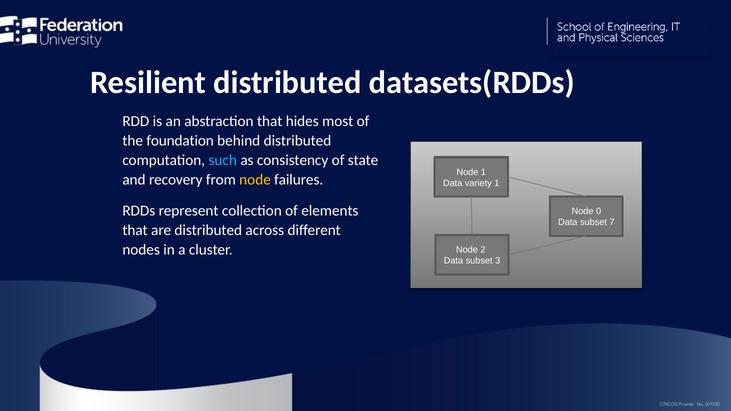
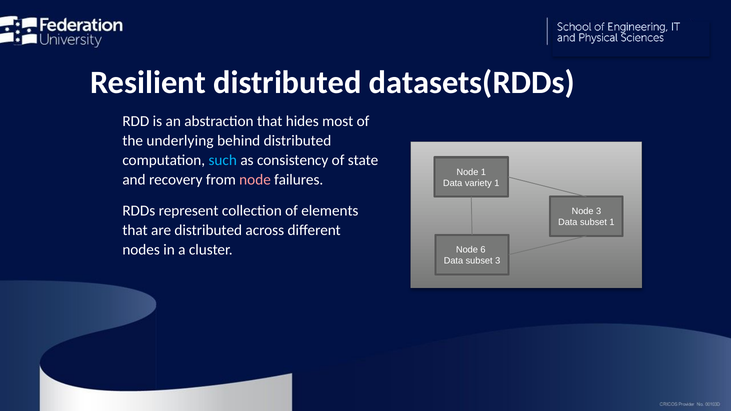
foundation: foundation -> underlying
node at (255, 180) colour: yellow -> pink
Node 0: 0 -> 3
subset 7: 7 -> 1
2: 2 -> 6
